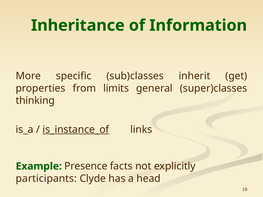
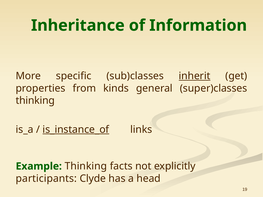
inherit underline: none -> present
limits: limits -> kinds
Example Presence: Presence -> Thinking
